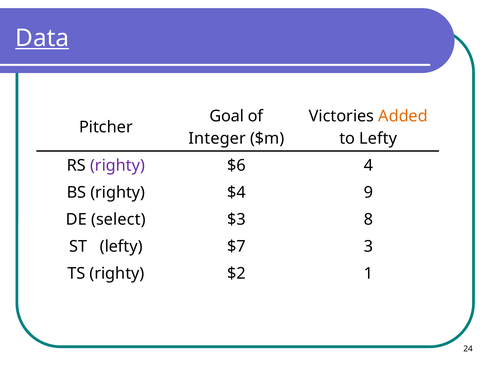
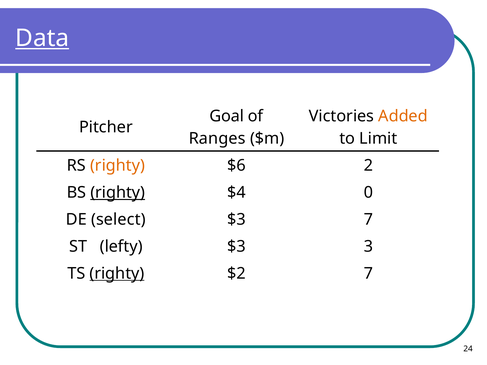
Integer: Integer -> Ranges
to Lefty: Lefty -> Limit
righty at (118, 165) colour: purple -> orange
4: 4 -> 2
righty at (118, 193) underline: none -> present
9: 9 -> 0
$3 8: 8 -> 7
lefty $7: $7 -> $3
righty at (117, 274) underline: none -> present
$2 1: 1 -> 7
